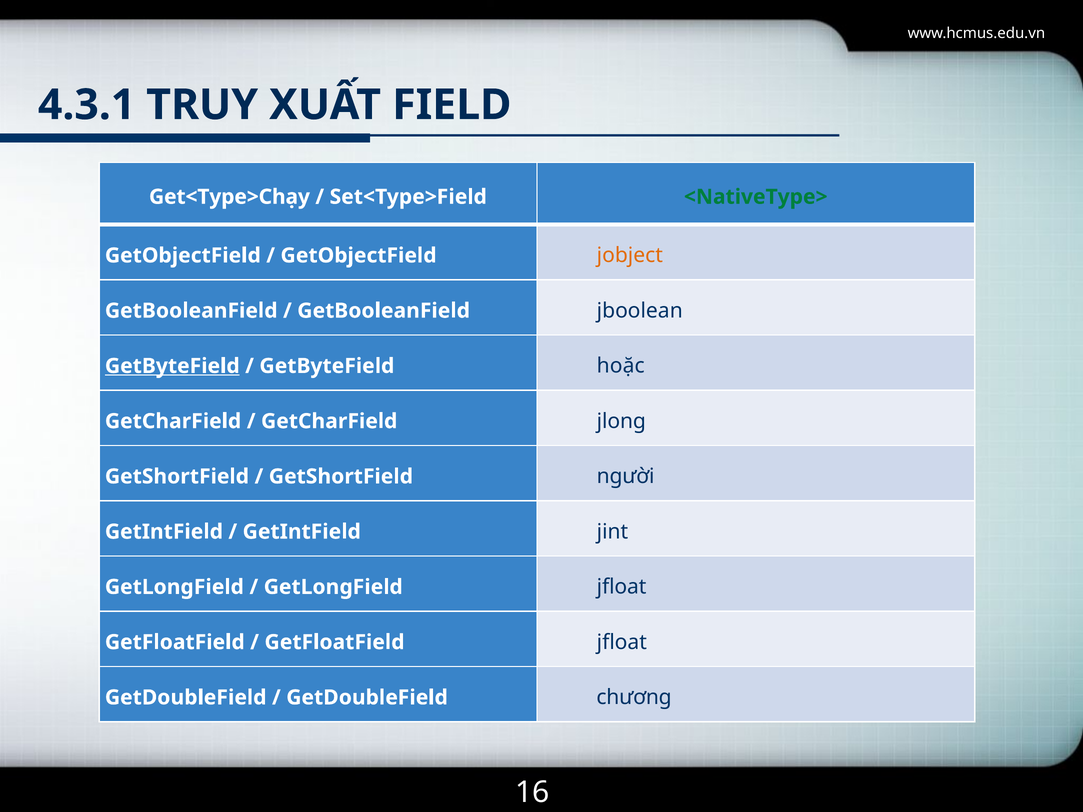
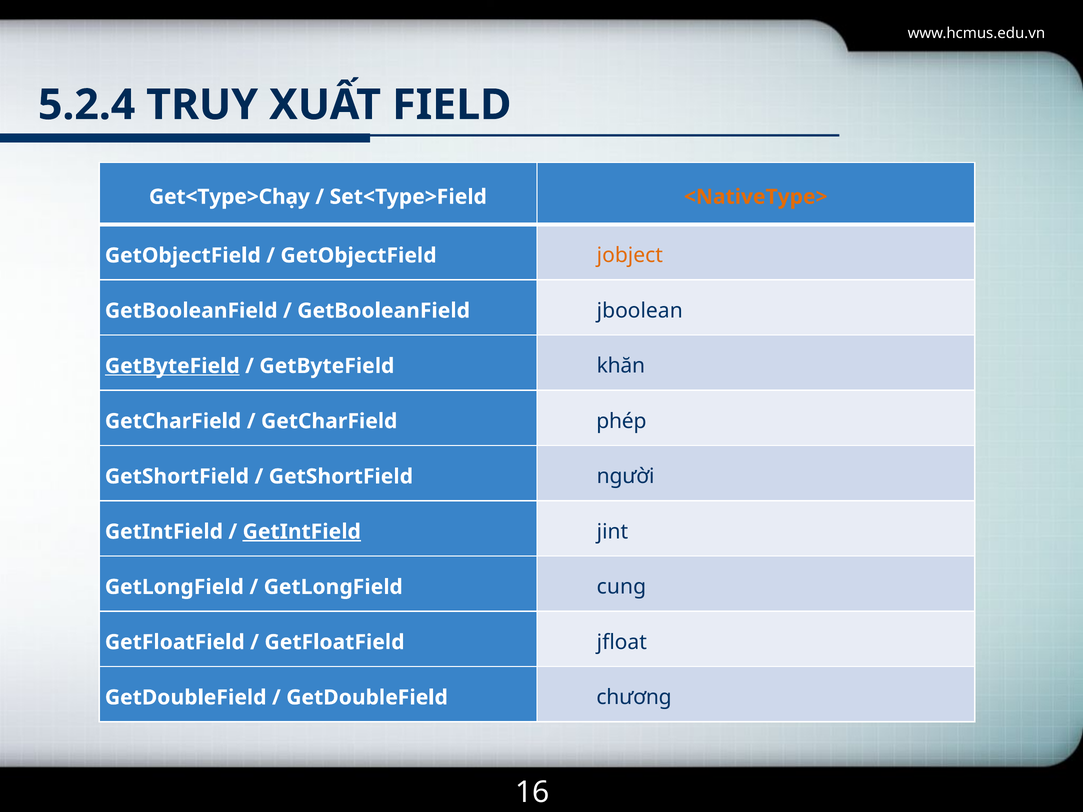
4.3.1: 4.3.1 -> 5.2.4
<NativeType> colour: green -> orange
hoặc: hoặc -> khăn
jlong: jlong -> phép
GetIntField at (302, 532) underline: none -> present
jfloat at (622, 587): jfloat -> cung
